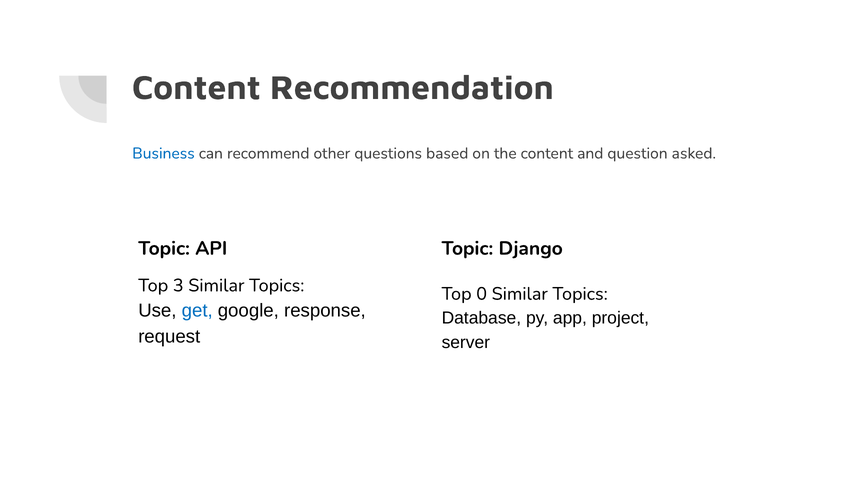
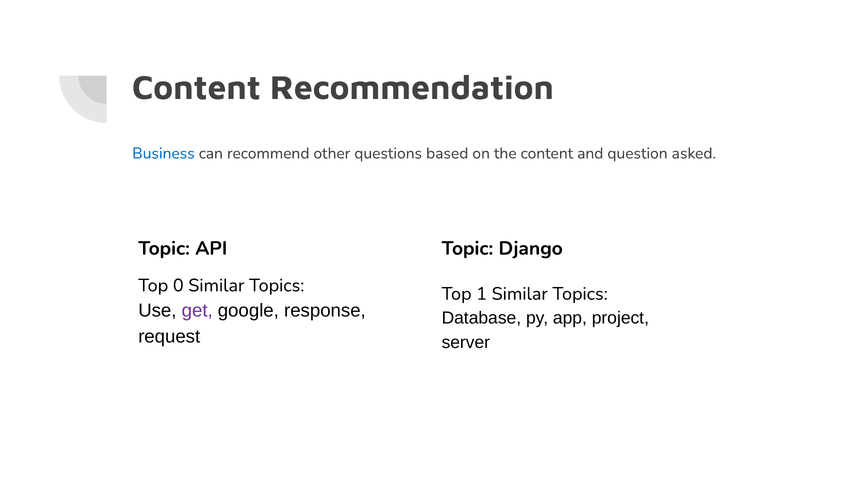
3: 3 -> 0
0: 0 -> 1
get colour: blue -> purple
